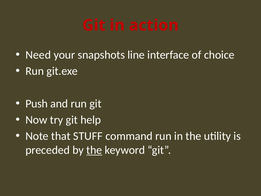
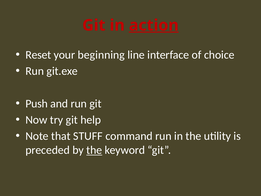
action underline: none -> present
Need: Need -> Reset
snapshots: snapshots -> beginning
